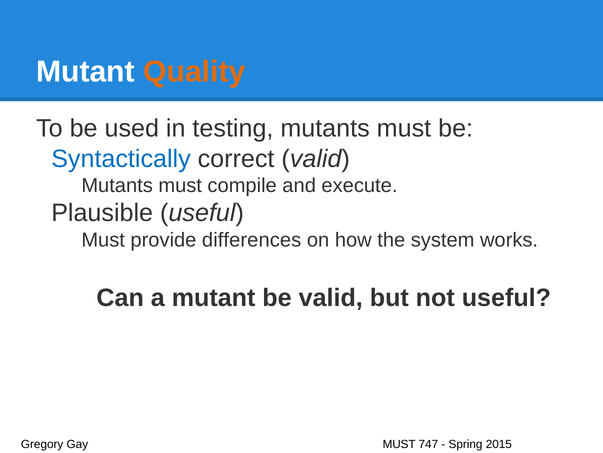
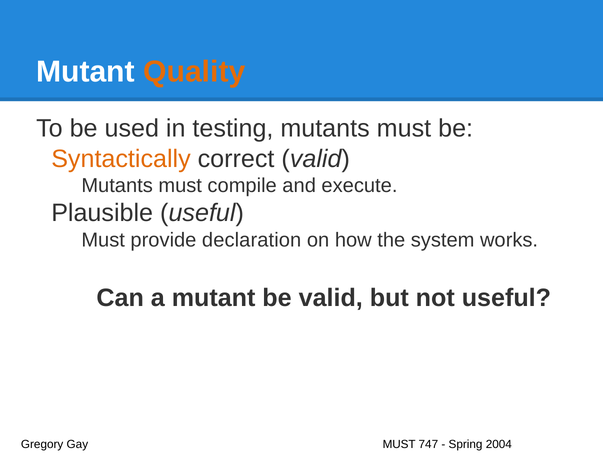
Syntactically colour: blue -> orange
differences: differences -> declaration
2015: 2015 -> 2004
